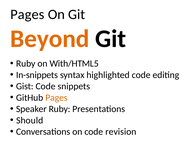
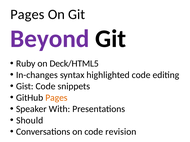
Beyond colour: orange -> purple
With/HTML5: With/HTML5 -> Deck/HTML5
In-snippets: In-snippets -> In-changes
Speaker Ruby: Ruby -> With
